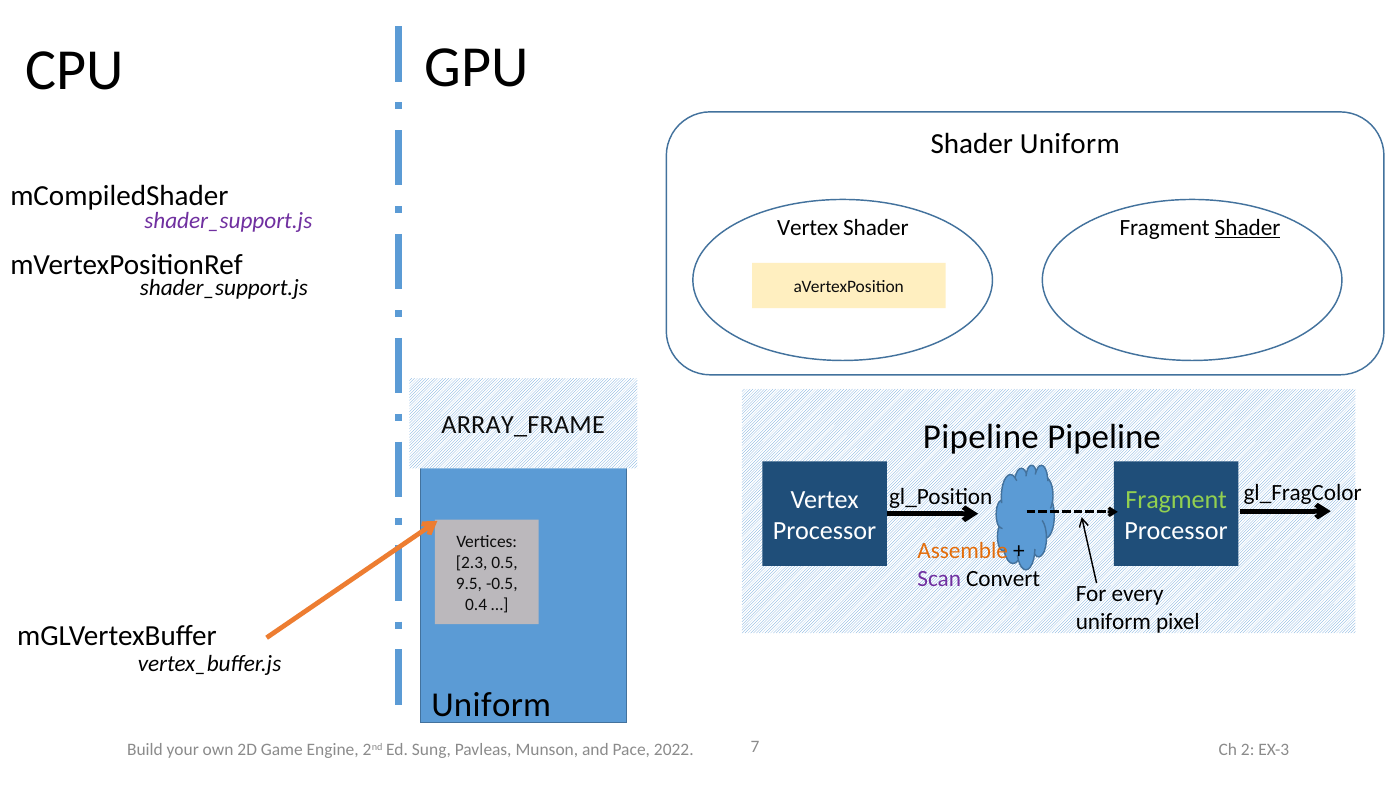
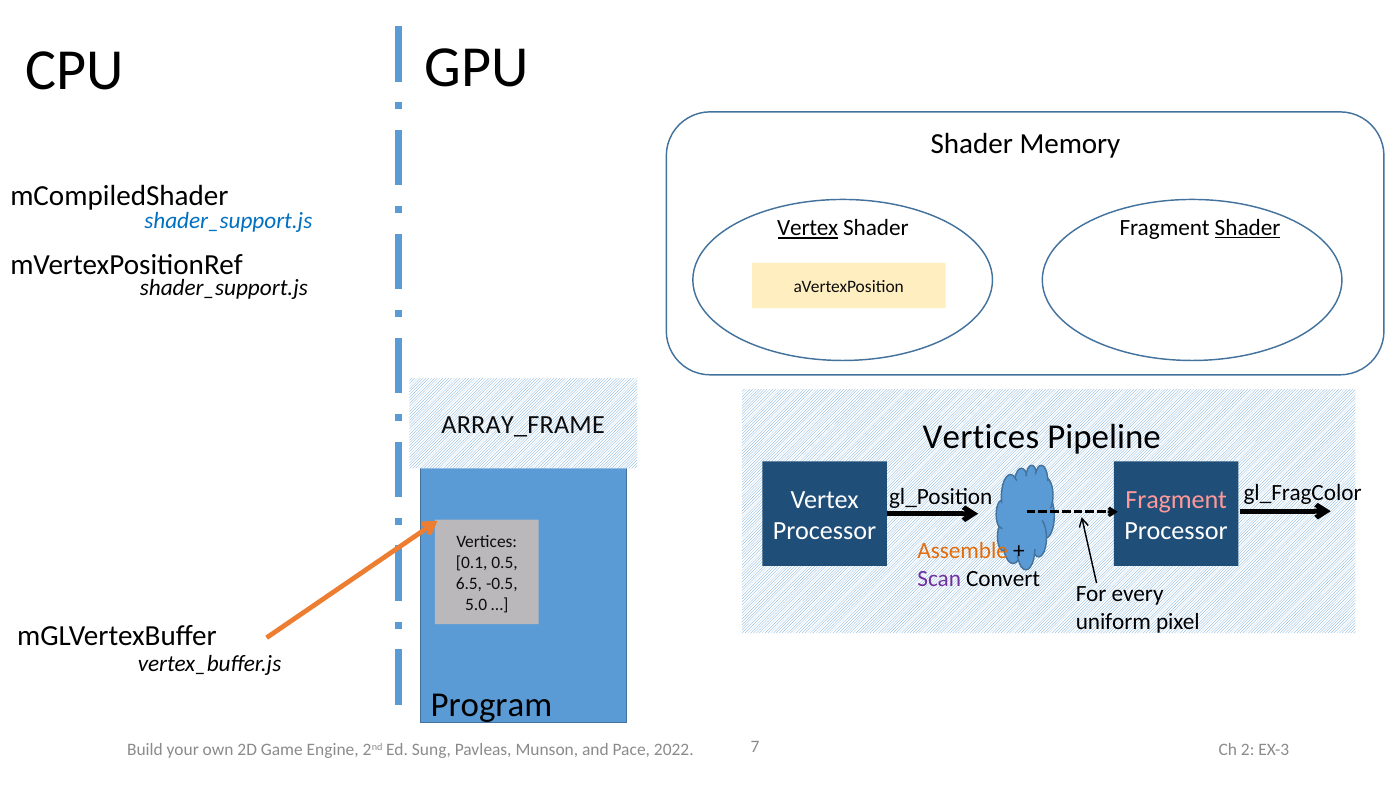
Shader Uniform: Uniform -> Memory
shader_support.js at (228, 221) colour: purple -> blue
Vertex at (808, 228) underline: none -> present
Pipeline at (981, 437): Pipeline -> Vertices
Fragment at (1176, 500) colour: light green -> pink
2.3: 2.3 -> 0.1
9.5: 9.5 -> 6.5
0.4: 0.4 -> 5.0
Uniform at (491, 706): Uniform -> Program
